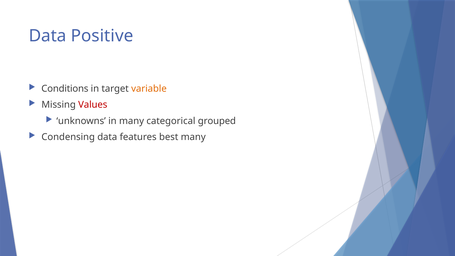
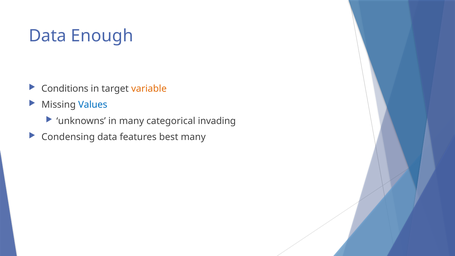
Positive: Positive -> Enough
Values colour: red -> blue
grouped: grouped -> invading
